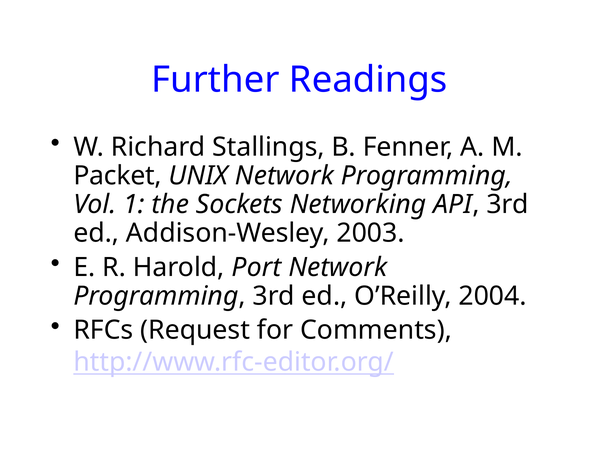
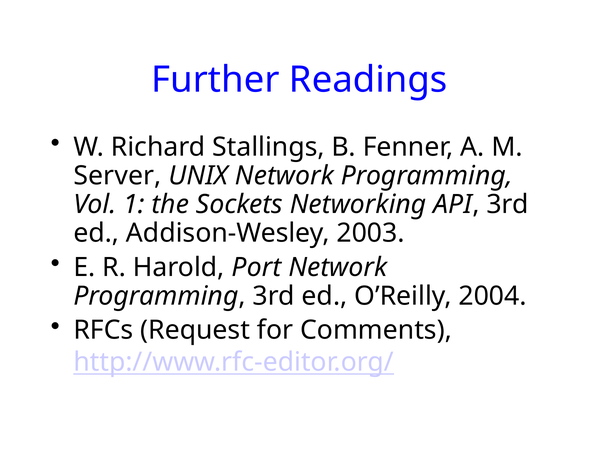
Packet: Packet -> Server
